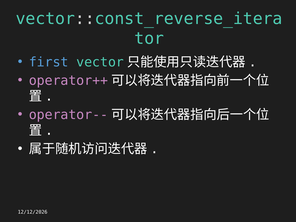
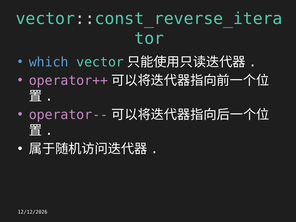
first: first -> which
